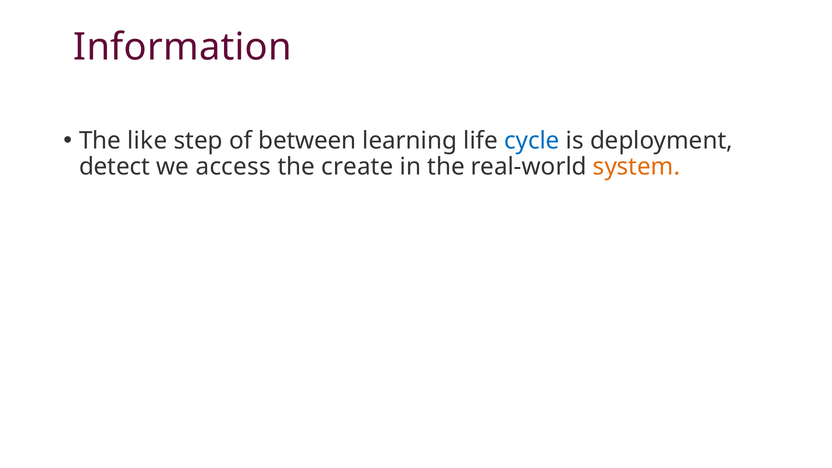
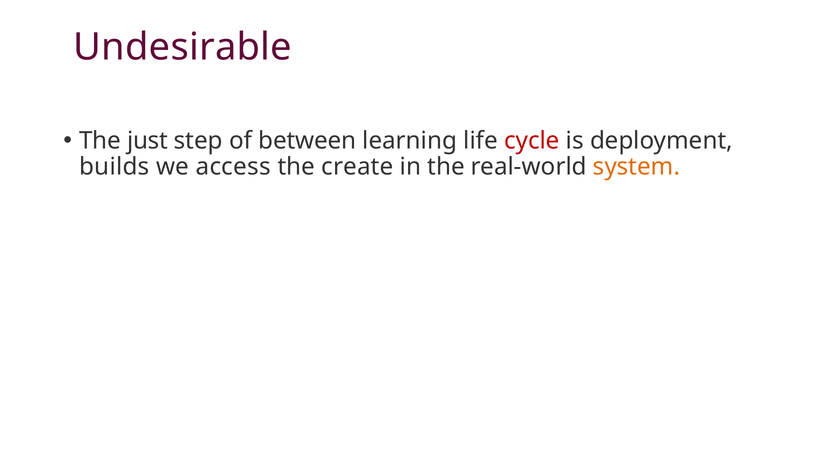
Information: Information -> Undesirable
like: like -> just
cycle colour: blue -> red
detect: detect -> builds
